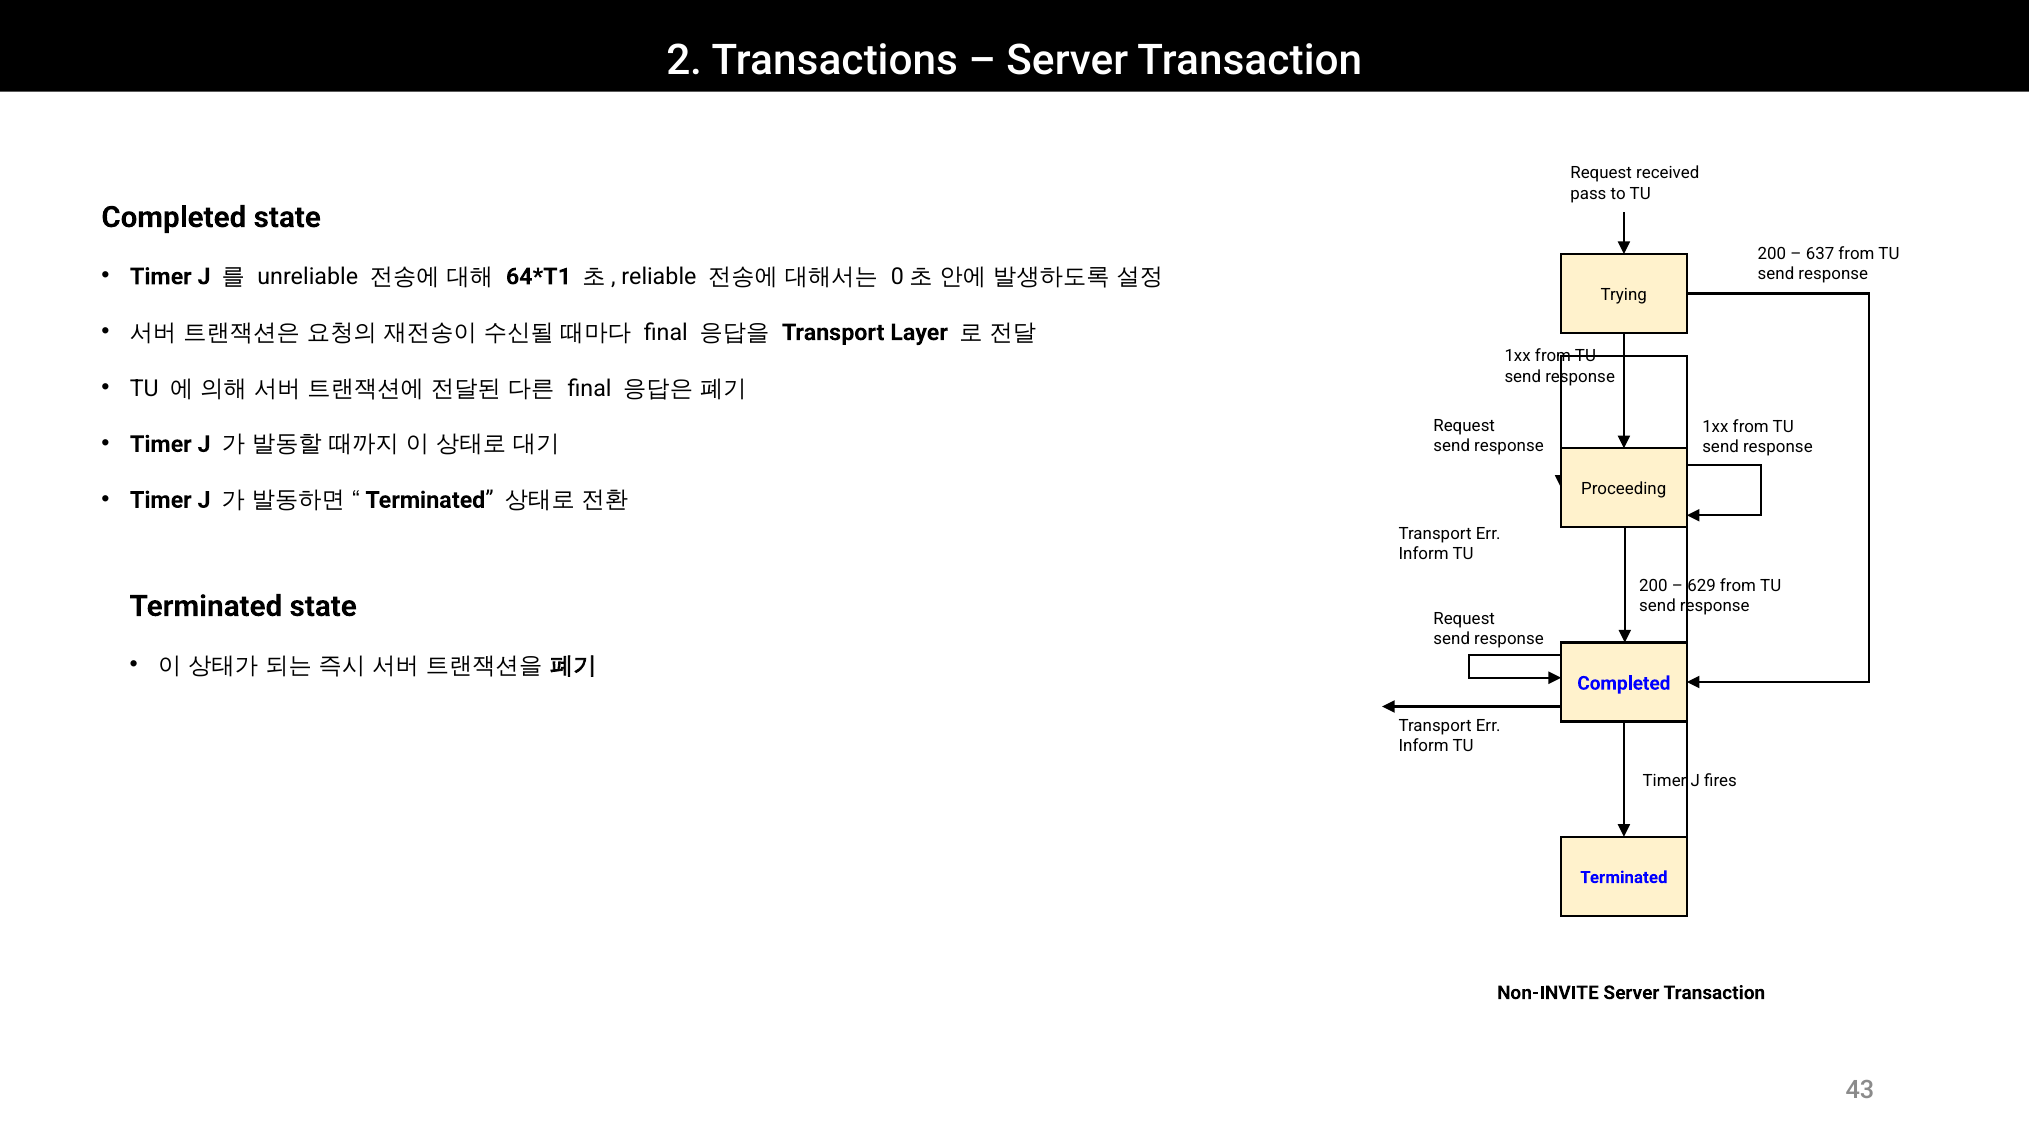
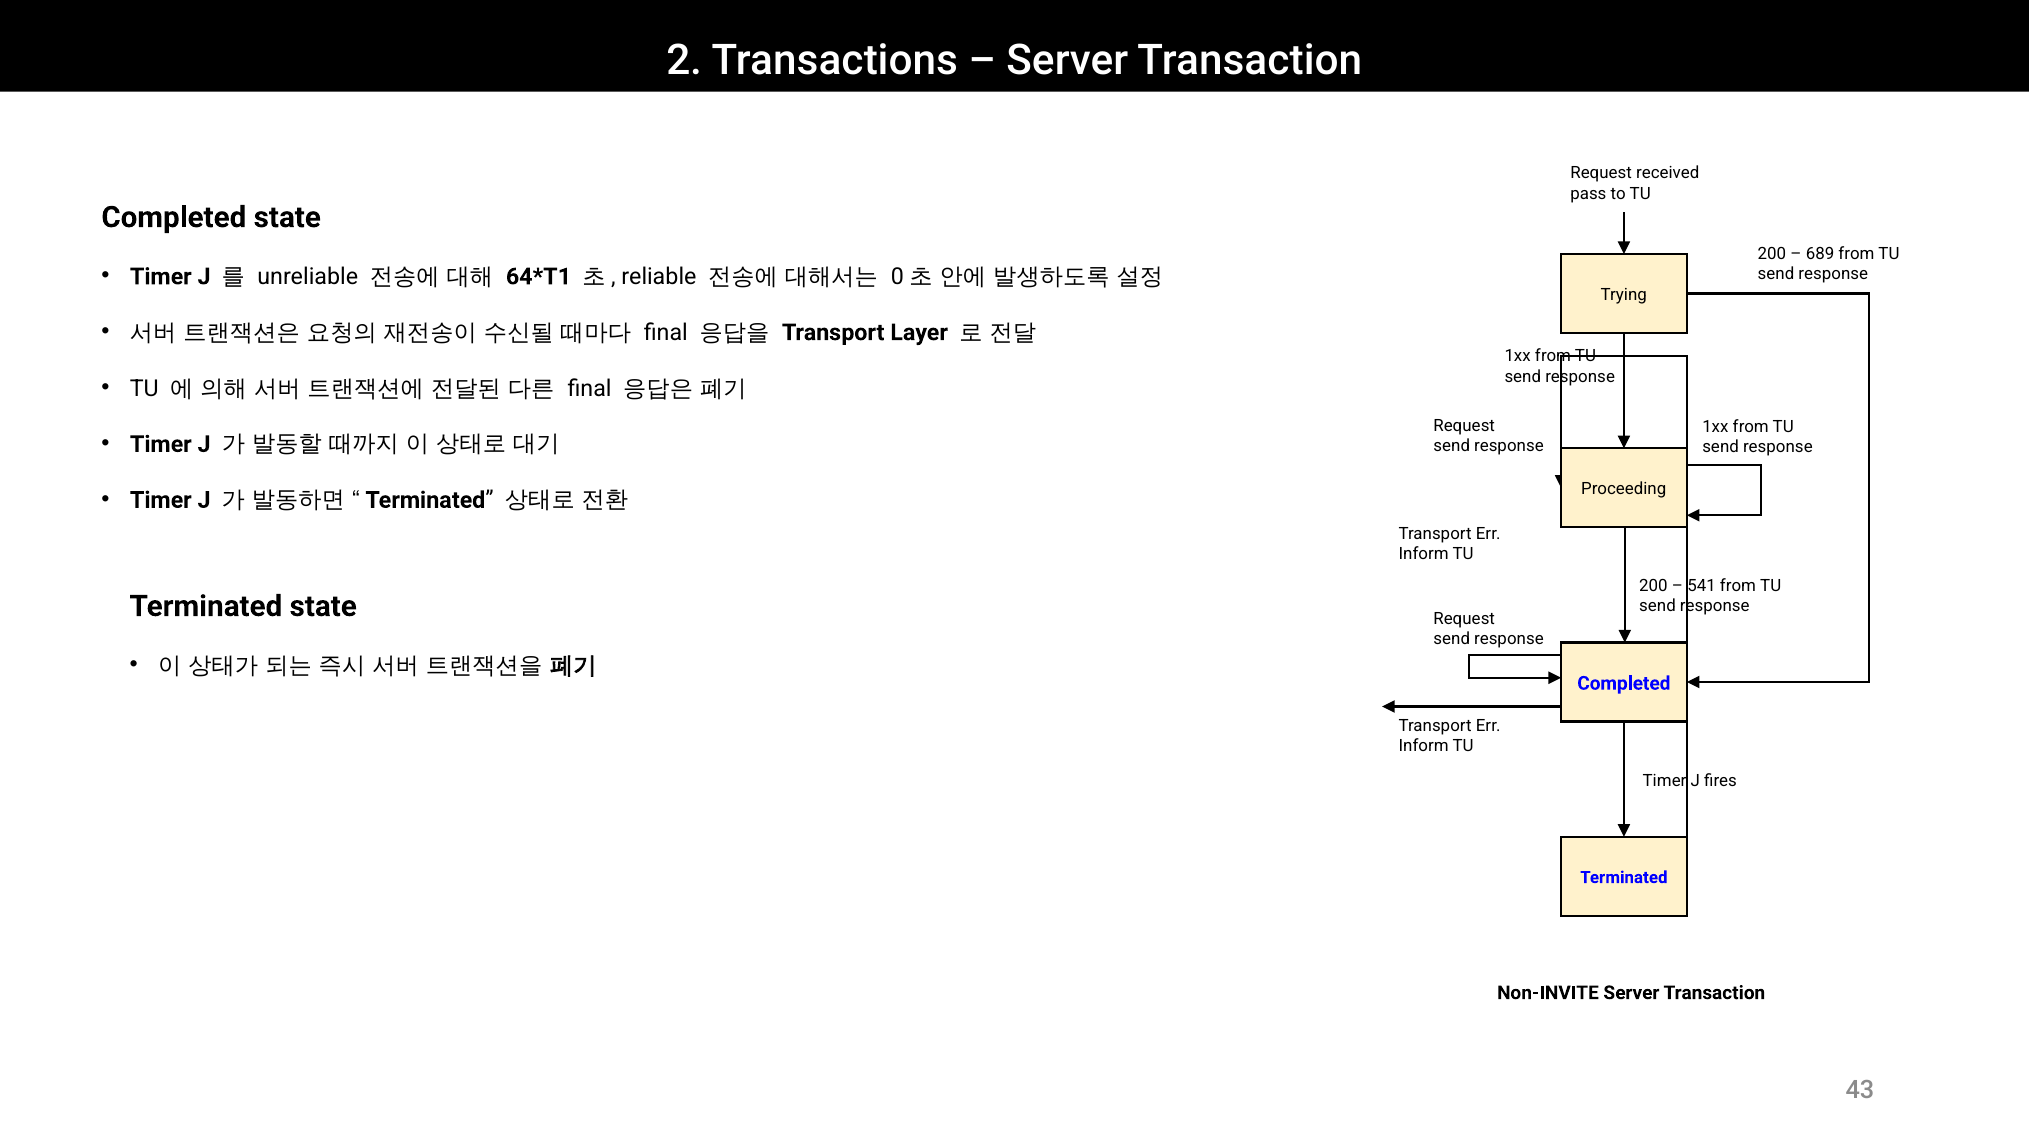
637: 637 -> 689
629: 629 -> 541
